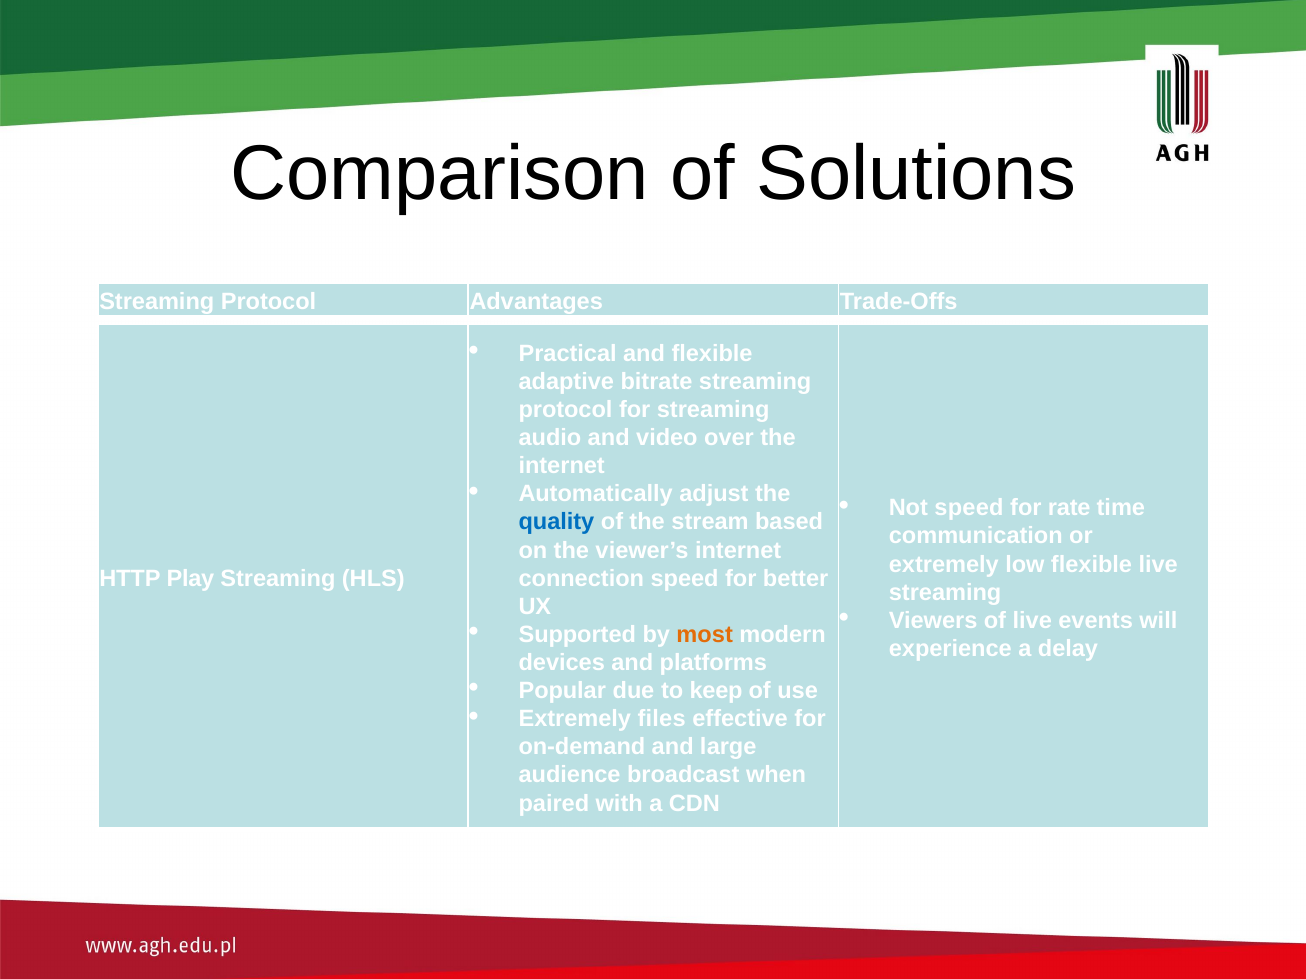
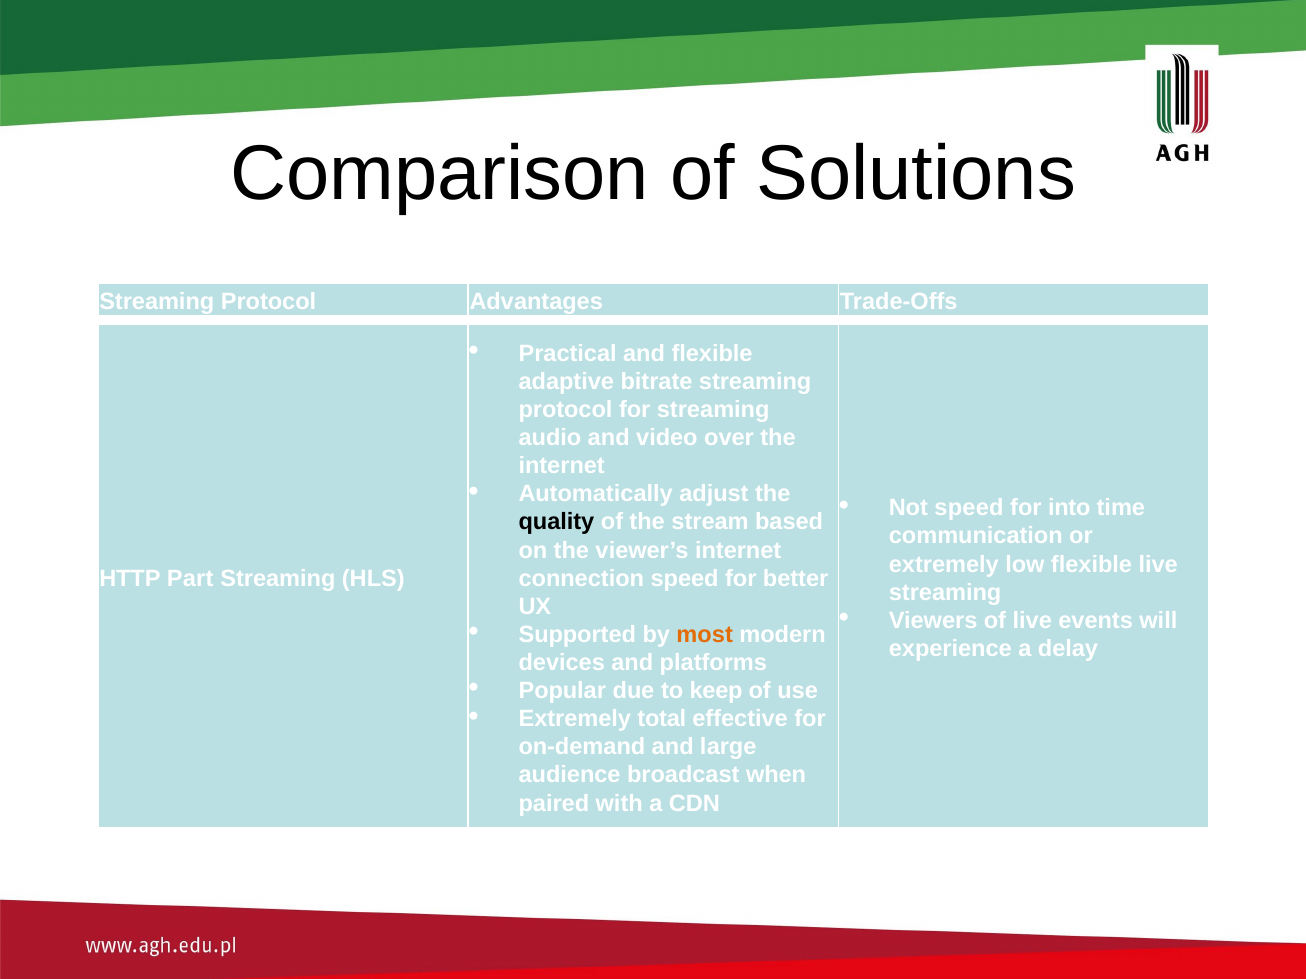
rate: rate -> into
quality colour: blue -> black
Play: Play -> Part
files: files -> total
